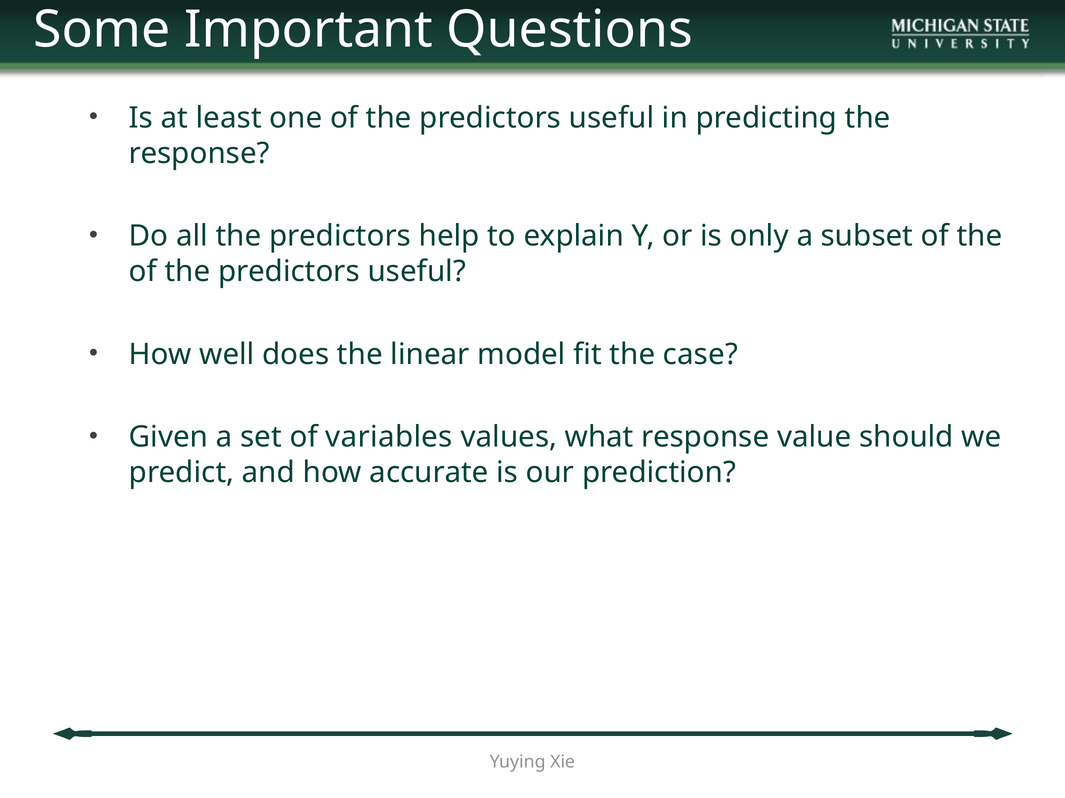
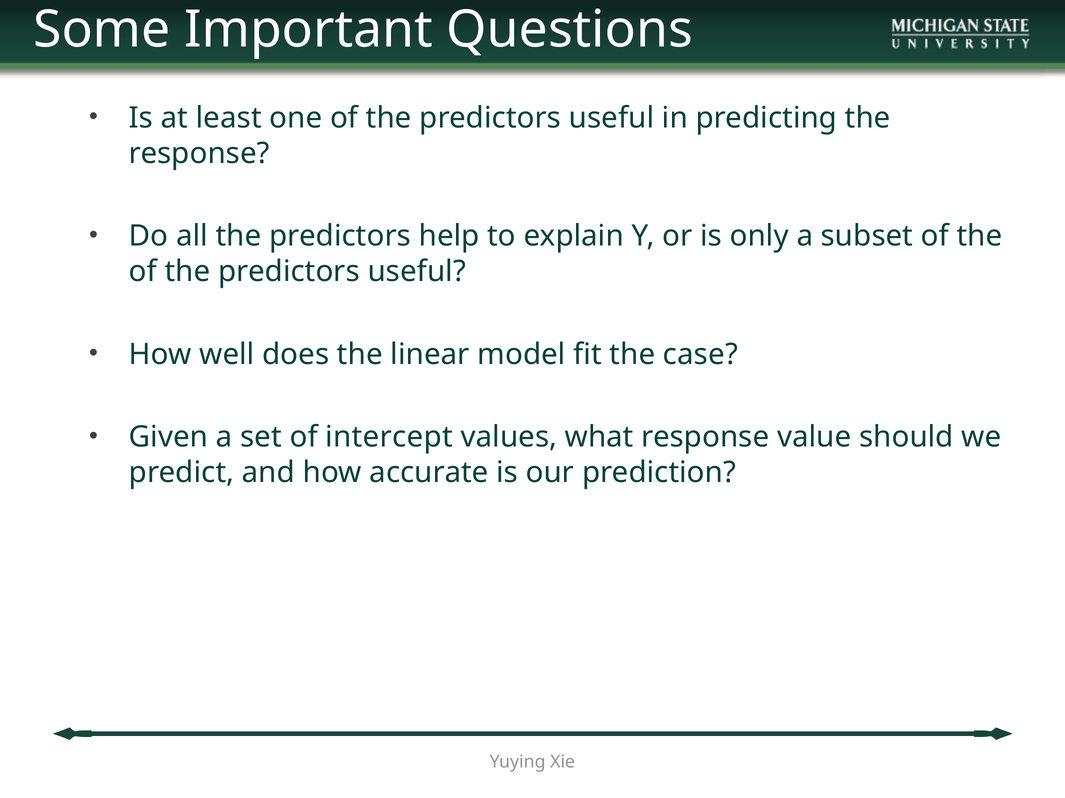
variables: variables -> intercept
